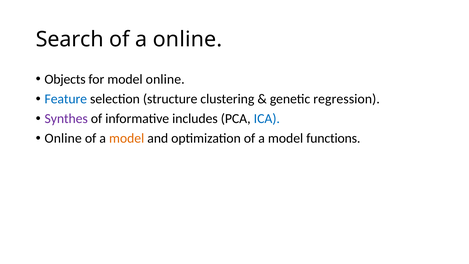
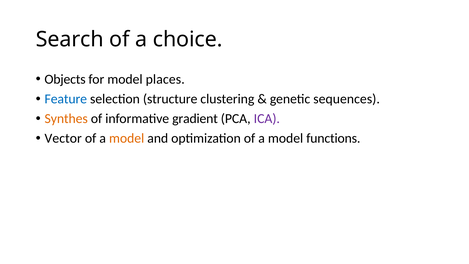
a online: online -> choice
model online: online -> places
regression: regression -> sequences
Synthes colour: purple -> orange
includes: includes -> gradient
ICA colour: blue -> purple
Online at (63, 138): Online -> Vector
